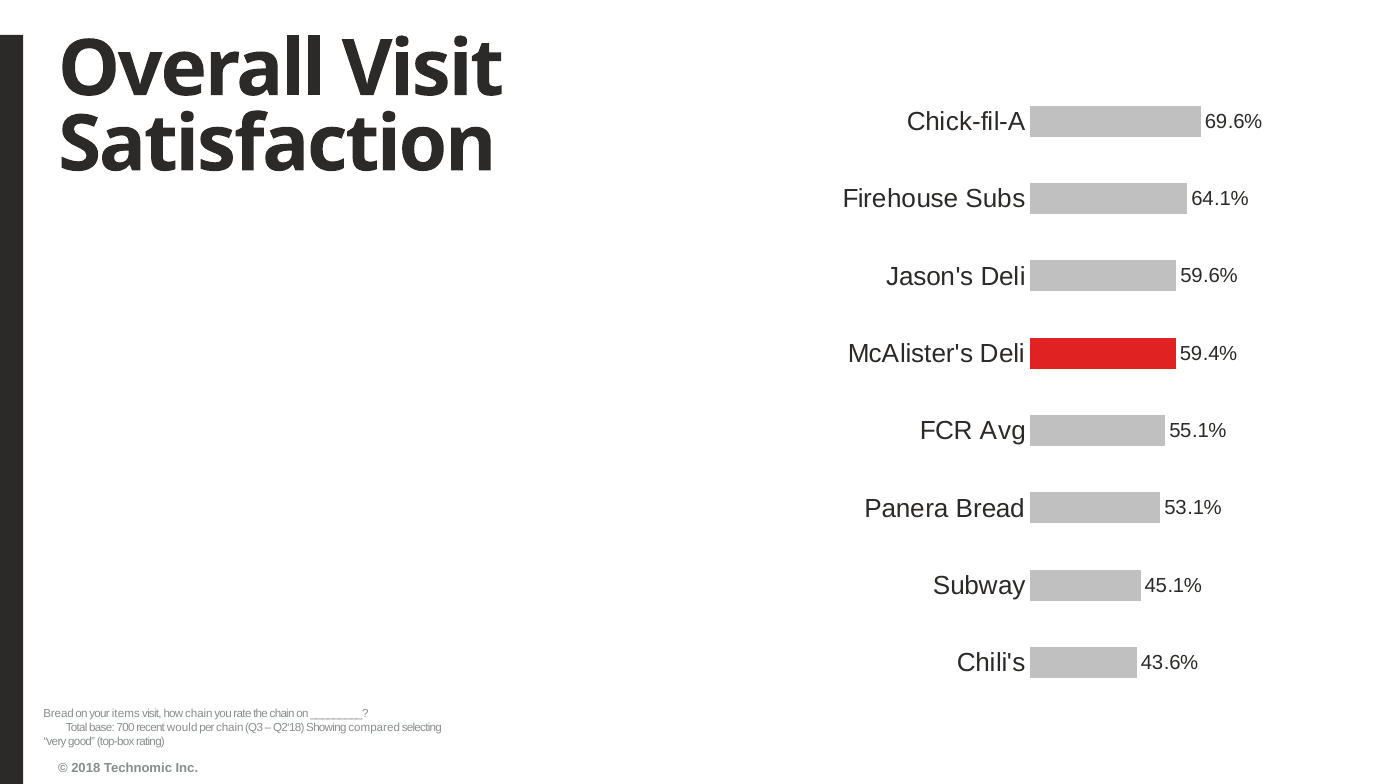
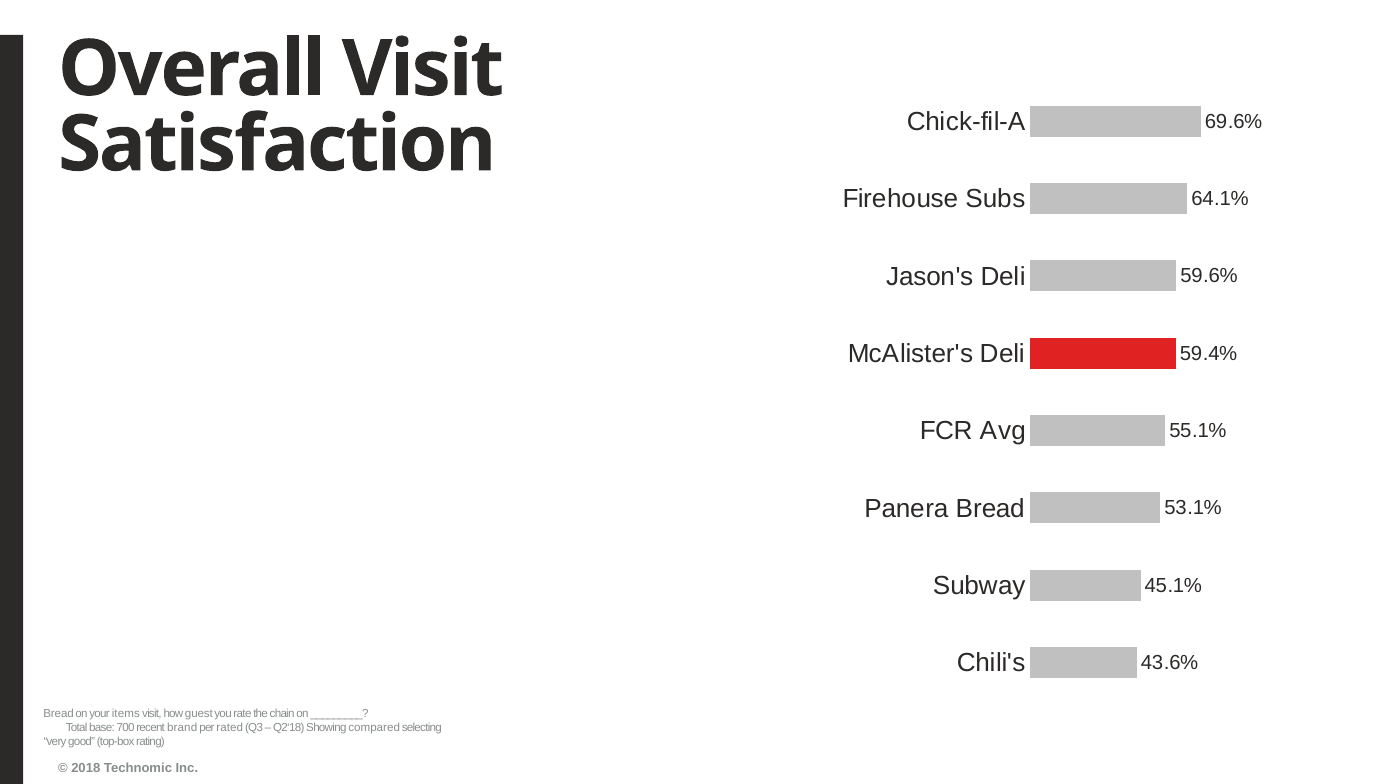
how chain: chain -> guest
would: would -> brand
per chain: chain -> rated
